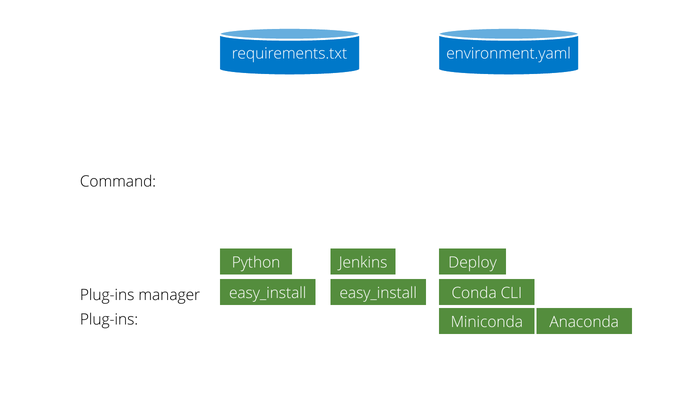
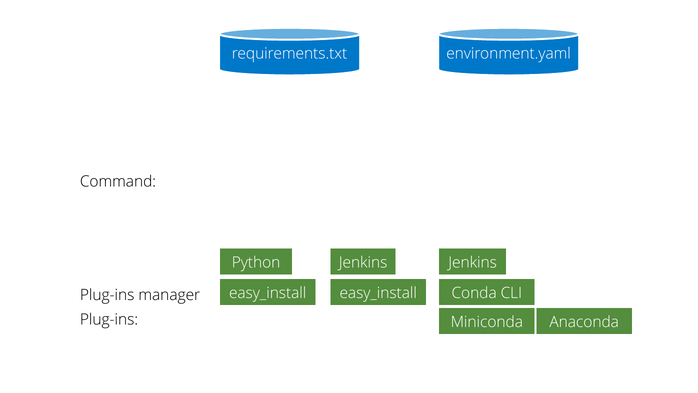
Deploy at (473, 262): Deploy -> Jenkins
